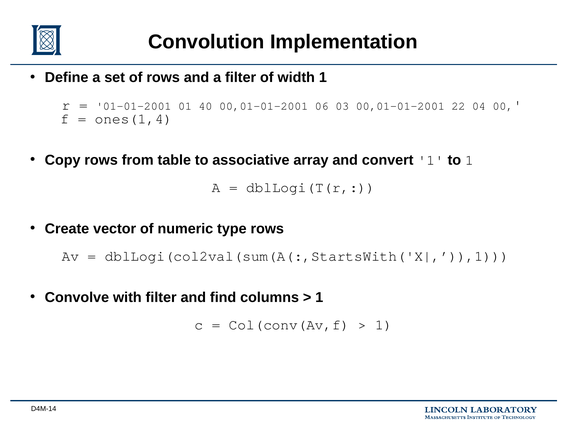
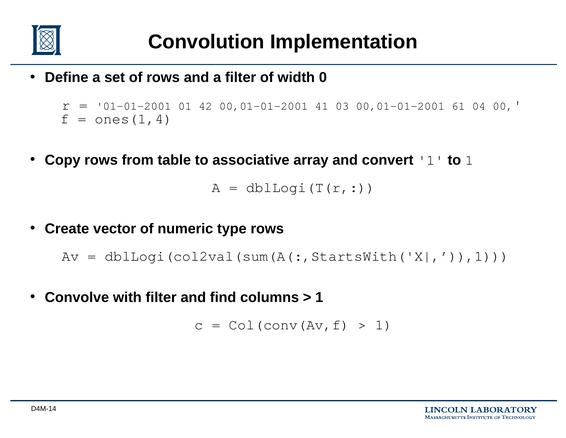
width 1: 1 -> 0
40: 40 -> 42
06: 06 -> 41
22: 22 -> 61
